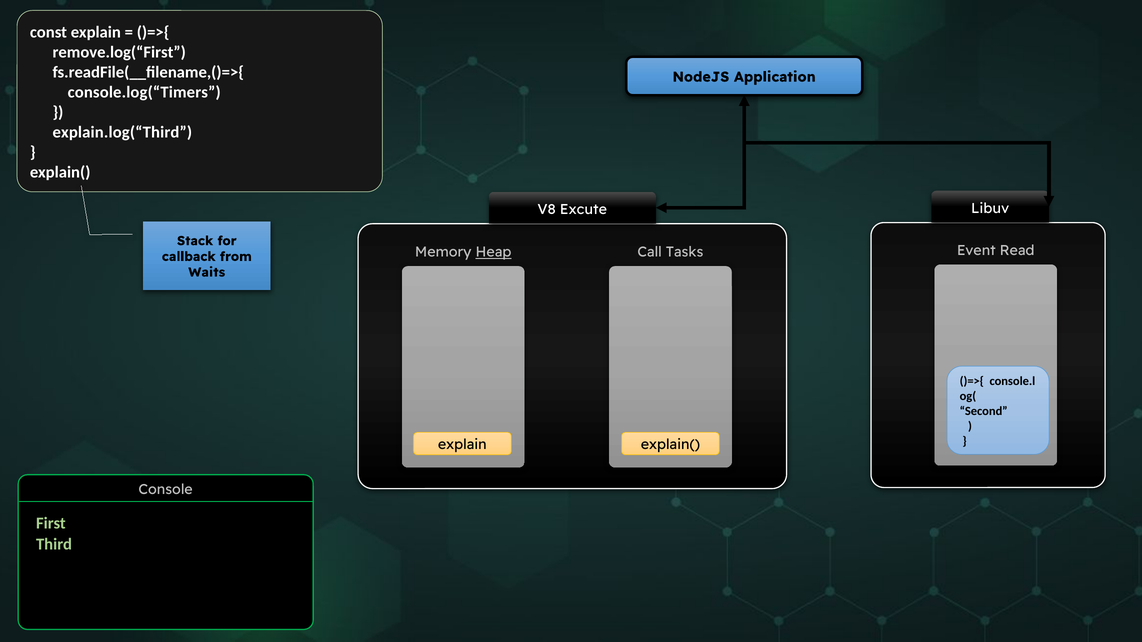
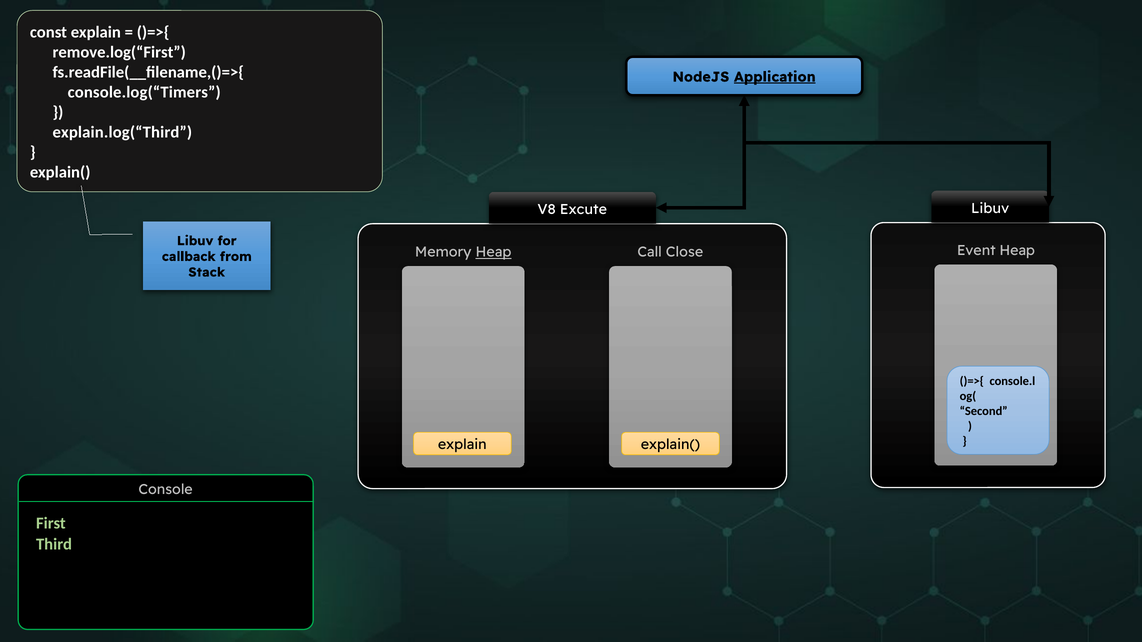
Application underline: none -> present
Stack at (195, 241): Stack -> Libuv
Event Read: Read -> Heap
Tasks: Tasks -> Close
Waits: Waits -> Stack
